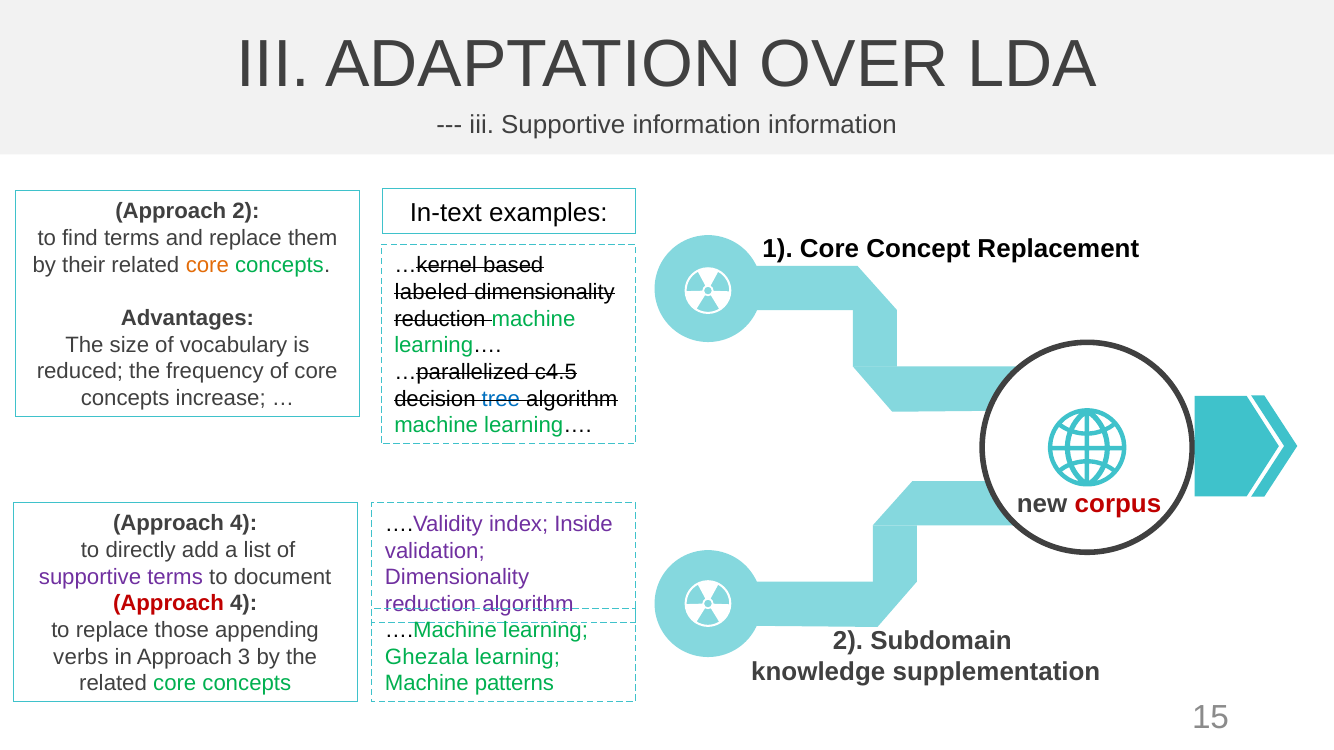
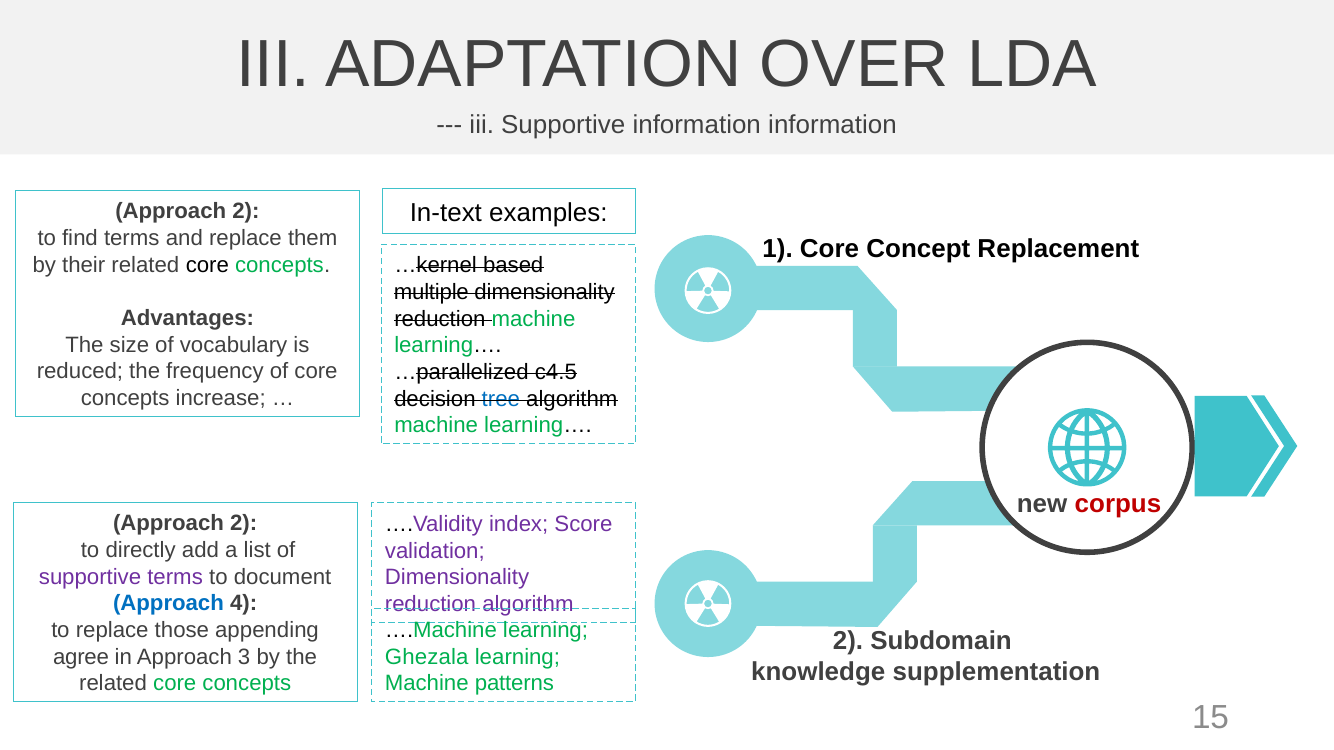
core at (207, 265) colour: orange -> black
labeled: labeled -> multiple
4 at (244, 524): 4 -> 2
Inside: Inside -> Score
Approach at (168, 604) colour: red -> blue
verbs: verbs -> agree
